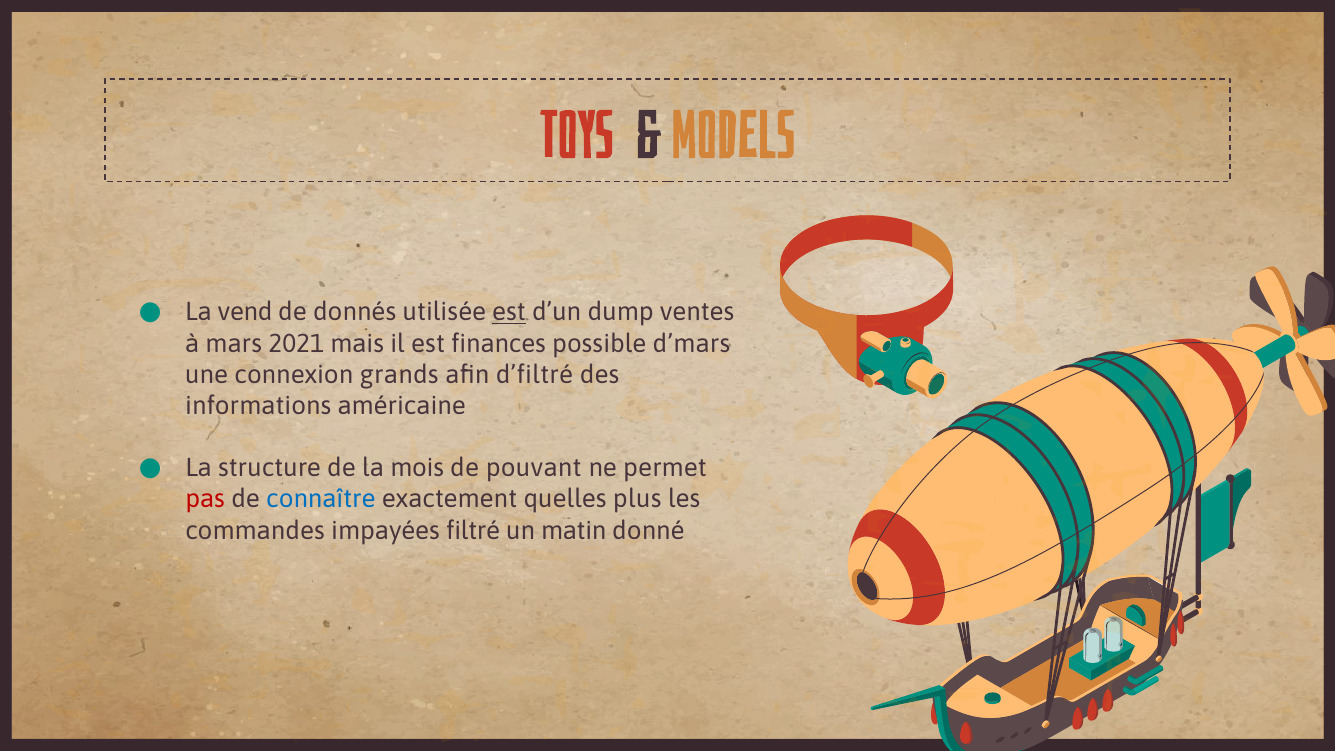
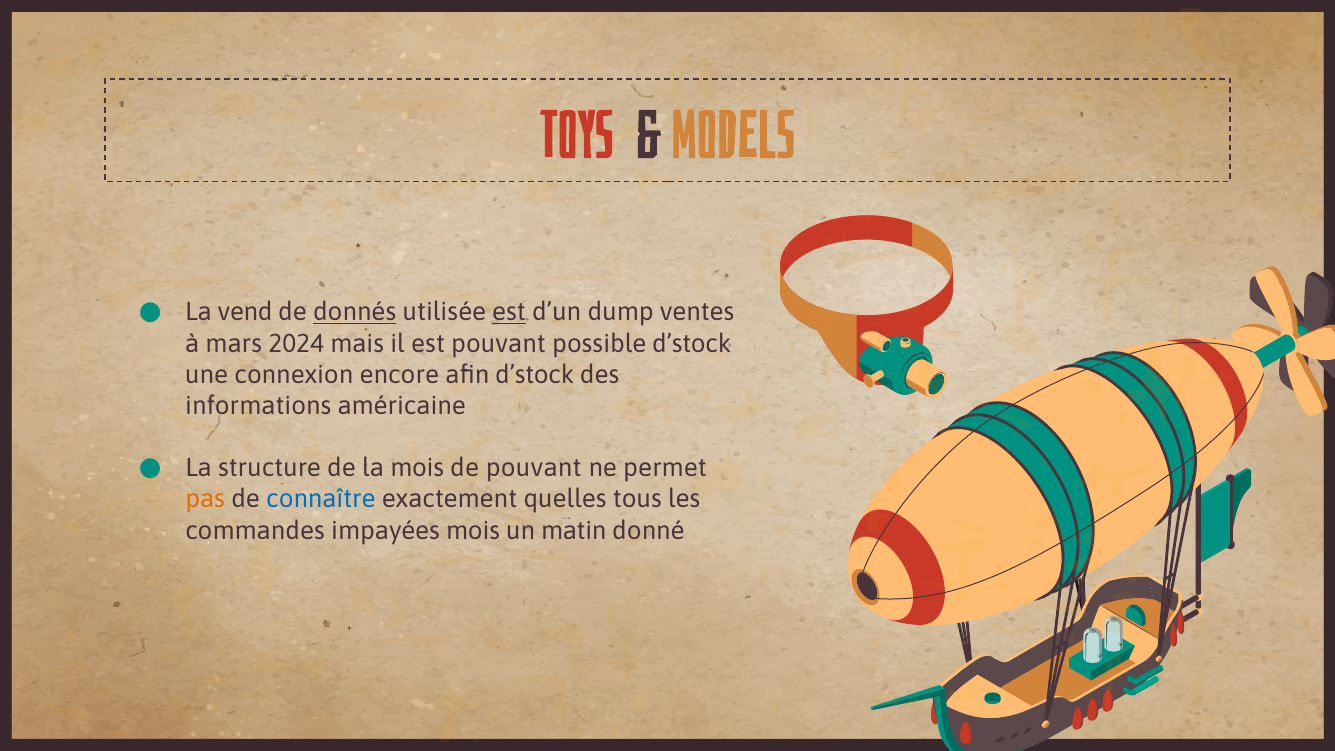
donnés underline: none -> present
2021: 2021 -> 2024
est finances: finances -> pouvant
possible d’mars: d’mars -> d’stock
grands: grands -> encore
afin d’filtré: d’filtré -> d’stock
pas colour: red -> orange
plus: plus -> tous
impayées filtré: filtré -> mois
